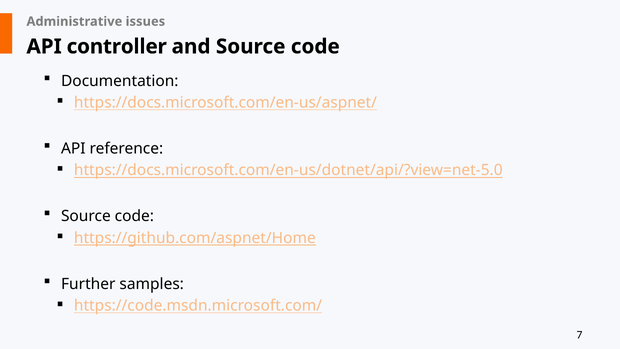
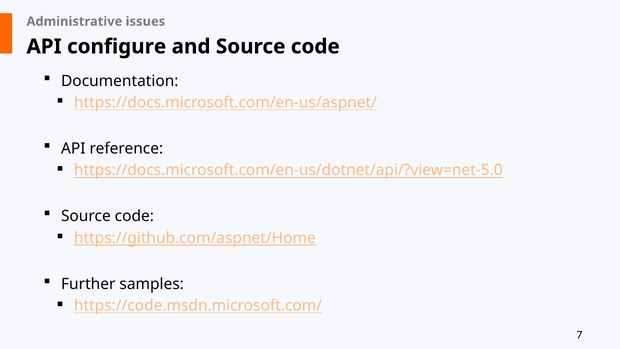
controller: controller -> configure
